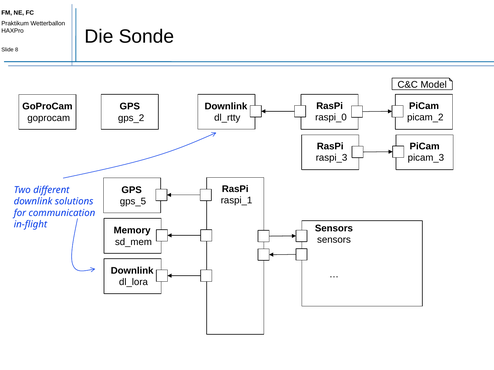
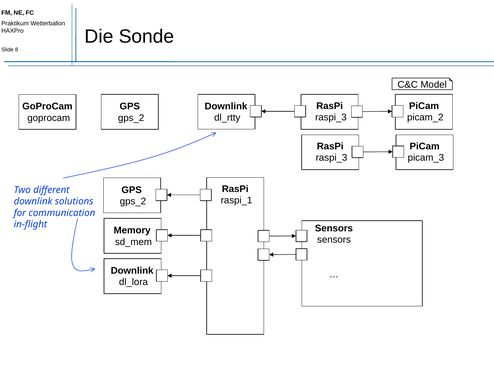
raspi_0 at (331, 118): raspi_0 -> raspi_3
gps_5 at (133, 202): gps_5 -> gps_2
